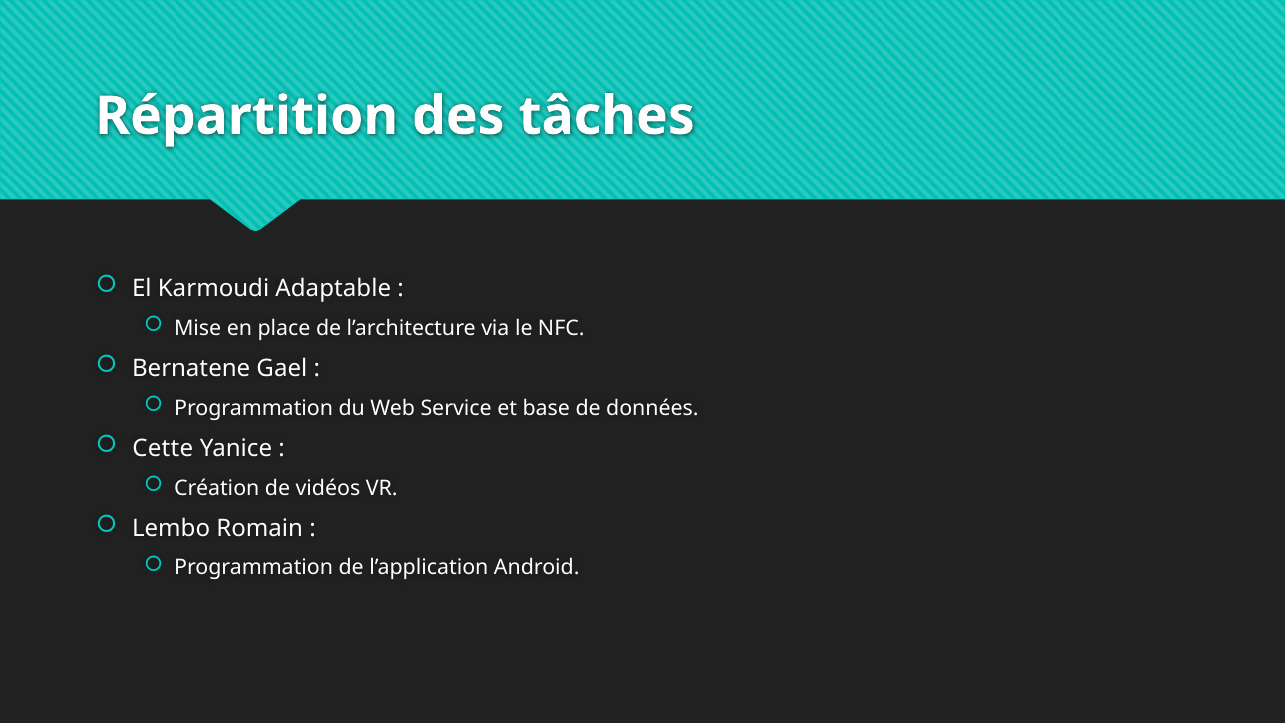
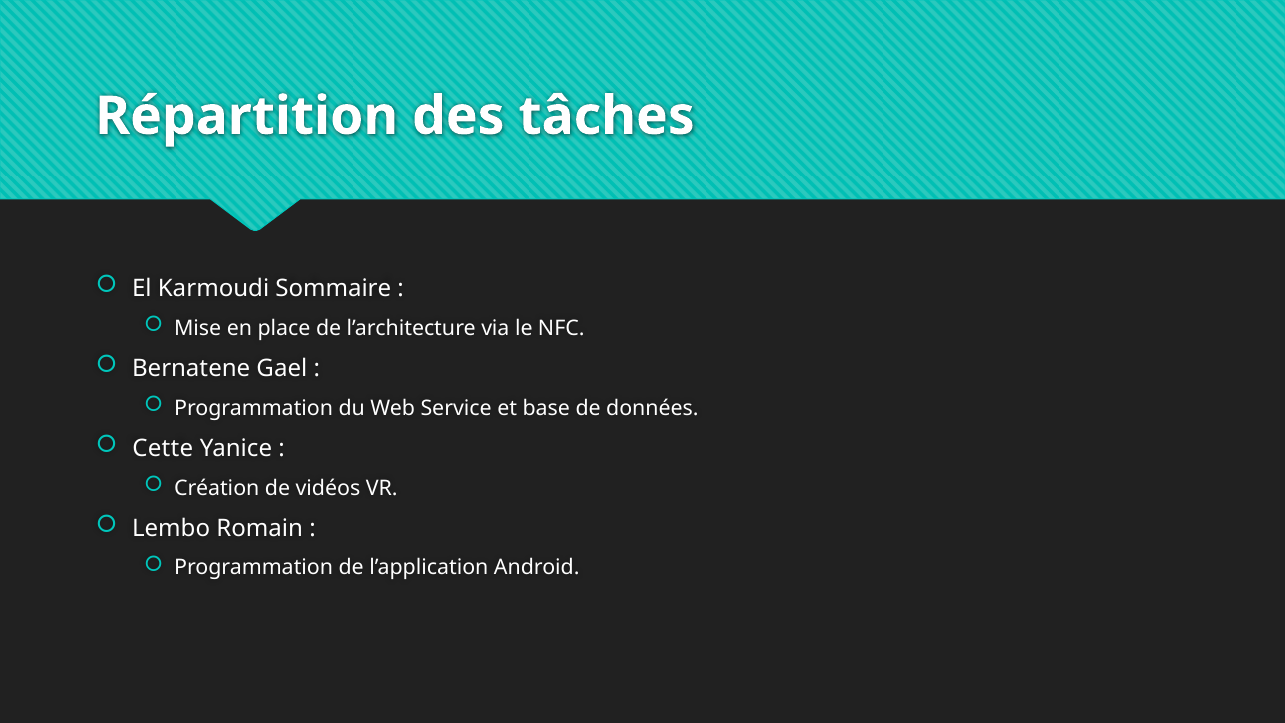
Adaptable: Adaptable -> Sommaire
